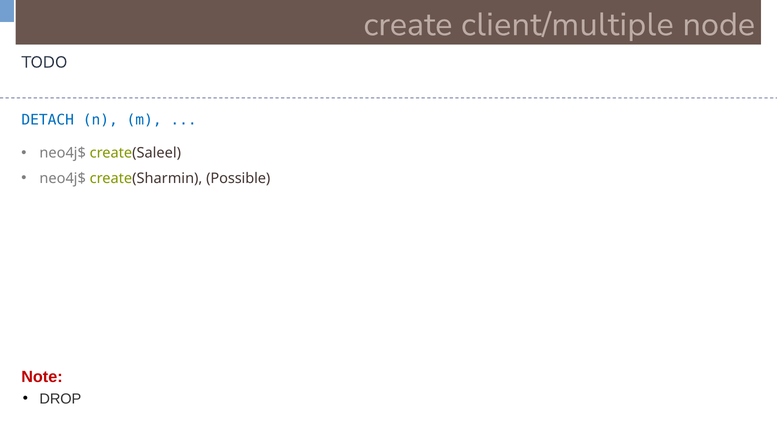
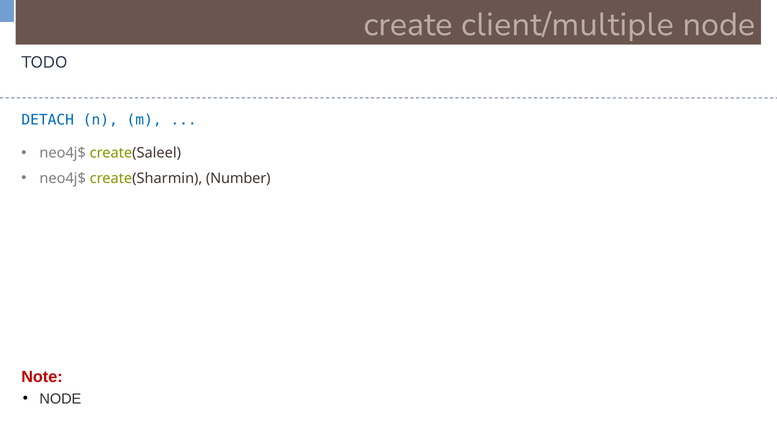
Possible: Possible -> Number
DROP at (60, 399): DROP -> NODE
